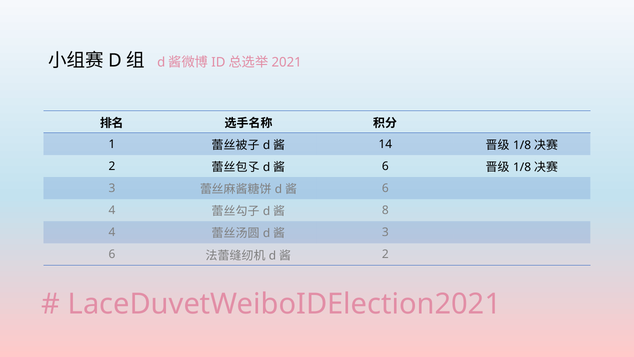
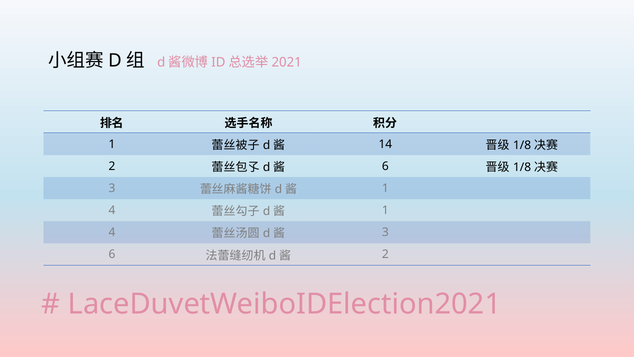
6 at (385, 188): 6 -> 1
8 at (385, 210): 8 -> 1
